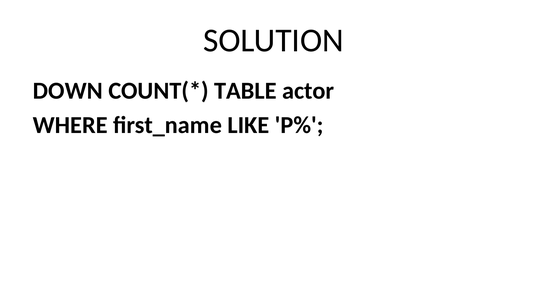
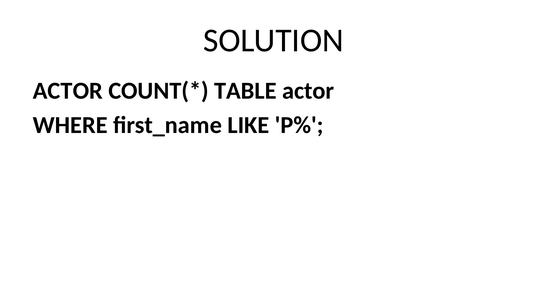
DOWN at (68, 91): DOWN -> ACTOR
